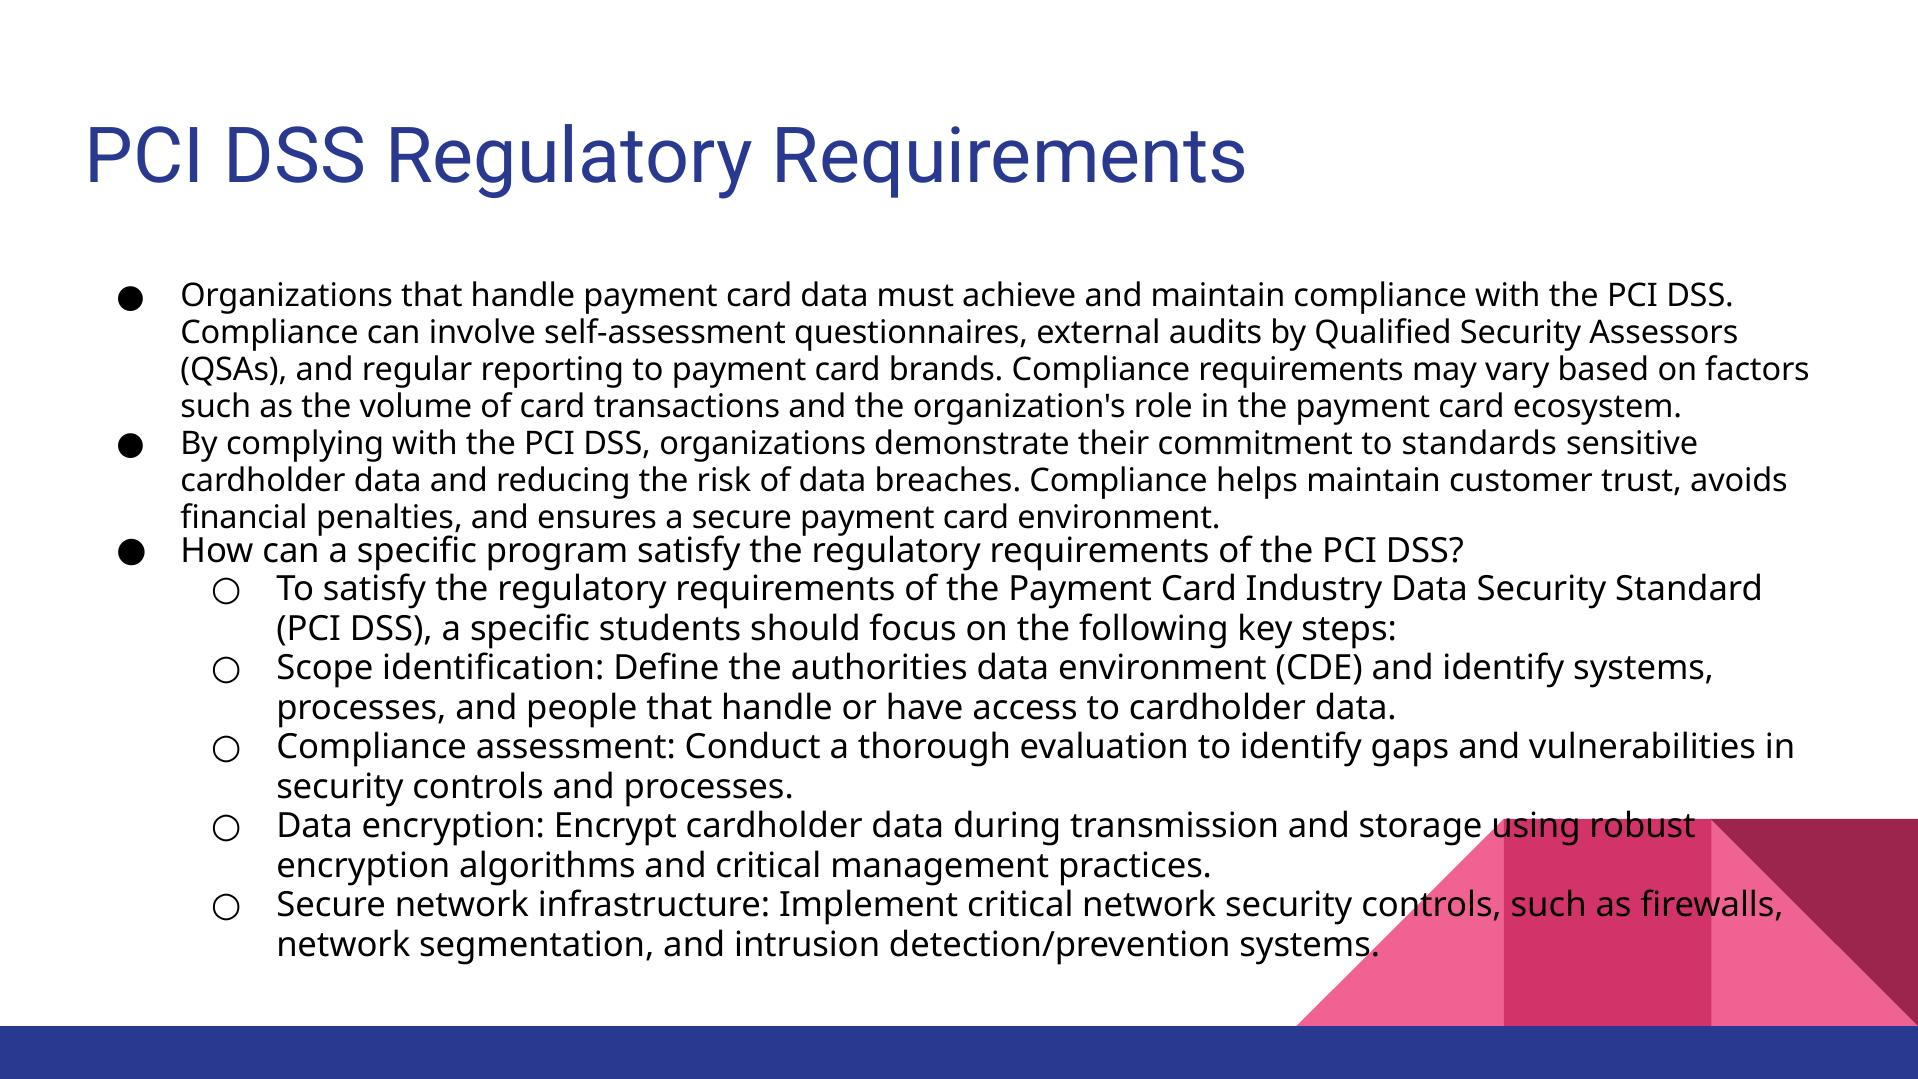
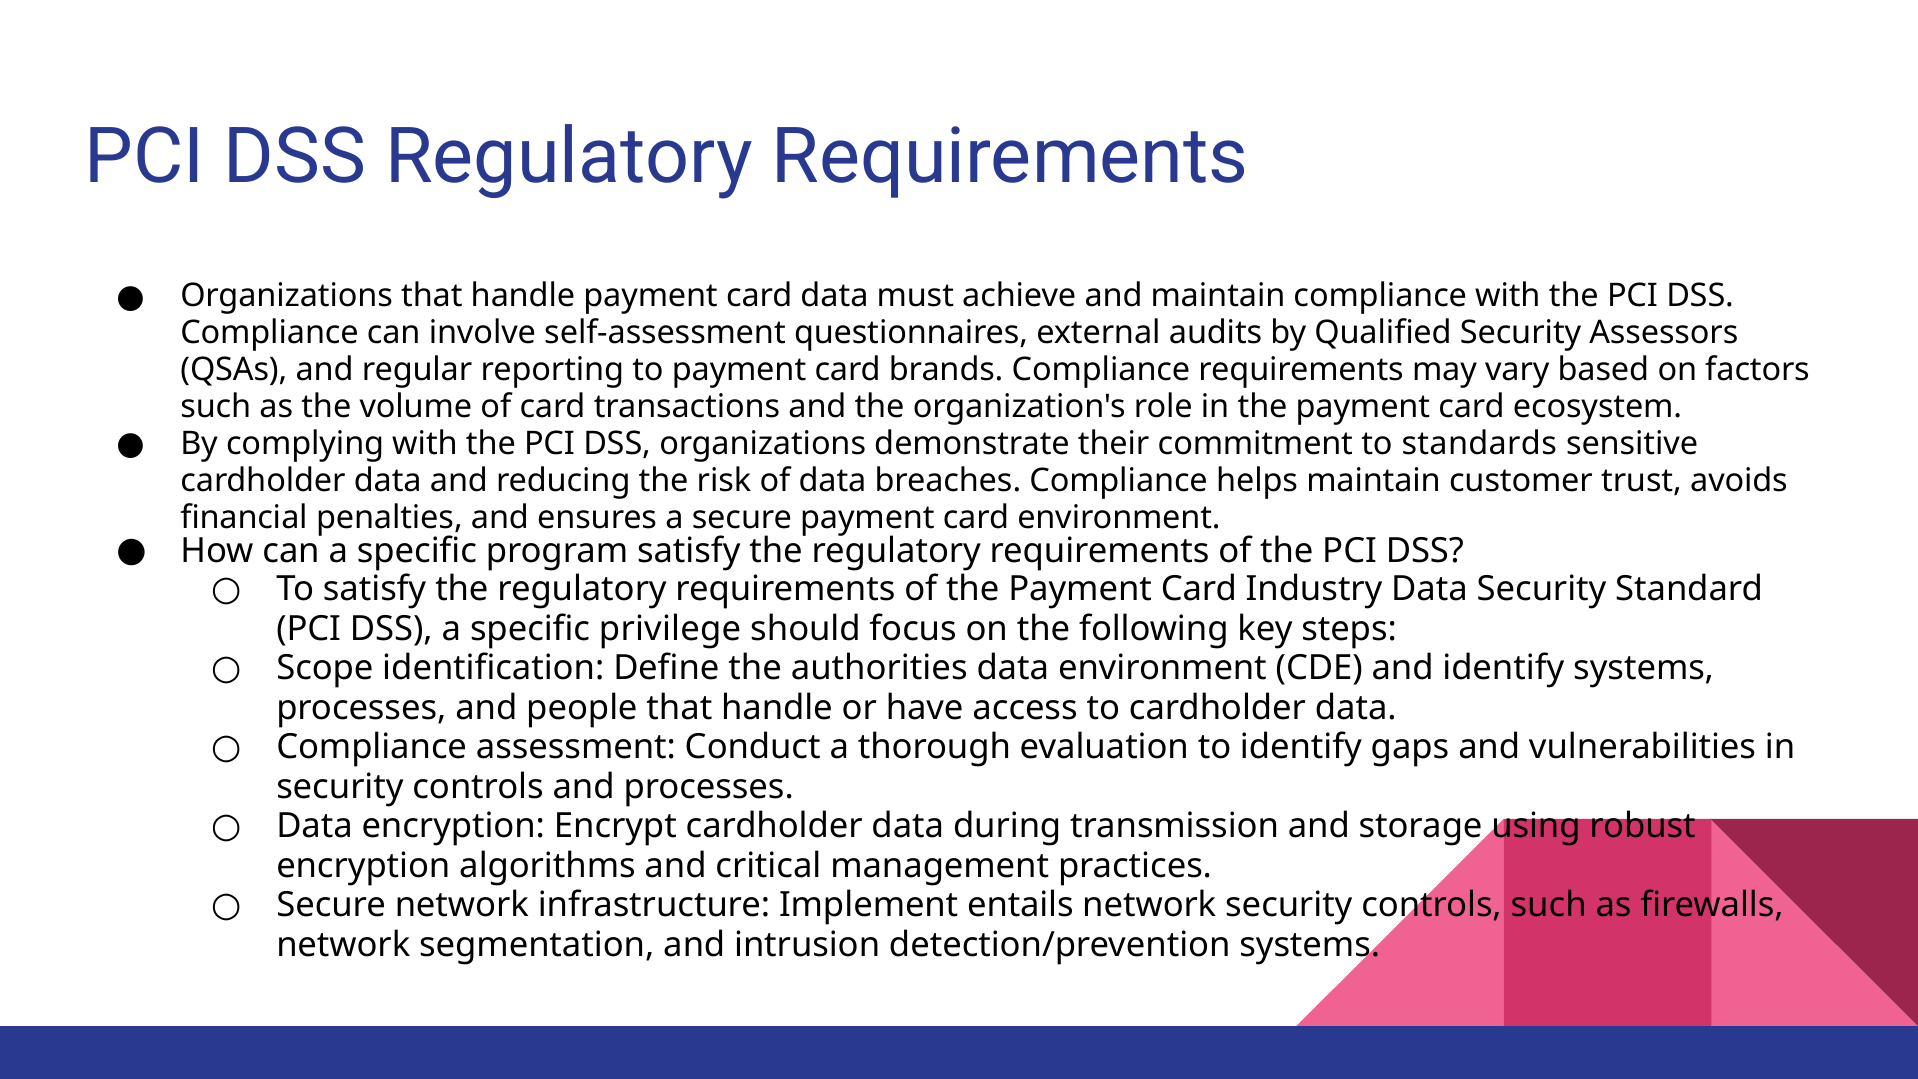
students: students -> privilege
Implement critical: critical -> entails
